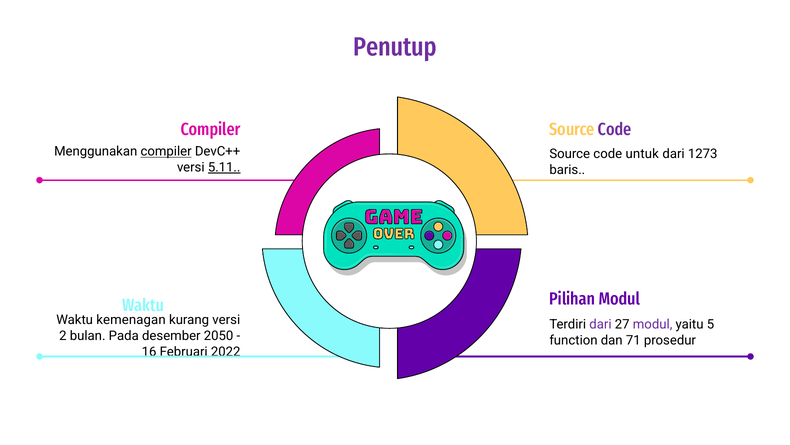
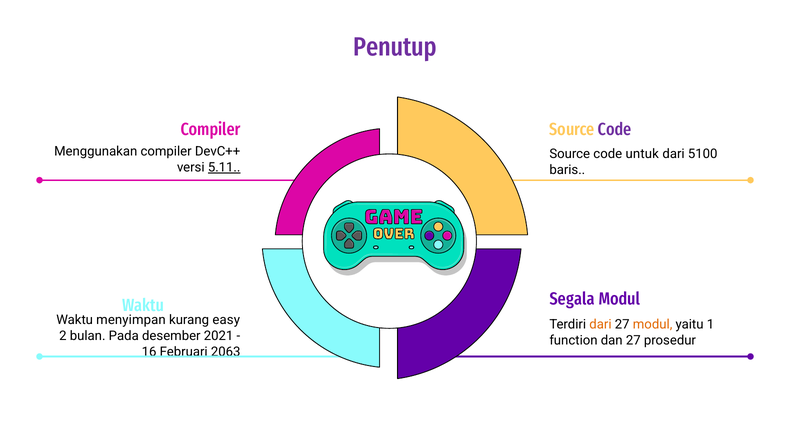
compiler at (166, 151) underline: present -> none
1273: 1273 -> 5100
Pilihan: Pilihan -> Segala
kemenagan: kemenagan -> menyimpan
kurang versi: versi -> easy
dari at (600, 324) colour: purple -> orange
modul at (653, 324) colour: purple -> orange
5: 5 -> 1
2050: 2050 -> 2021
dan 71: 71 -> 27
2022: 2022 -> 2063
